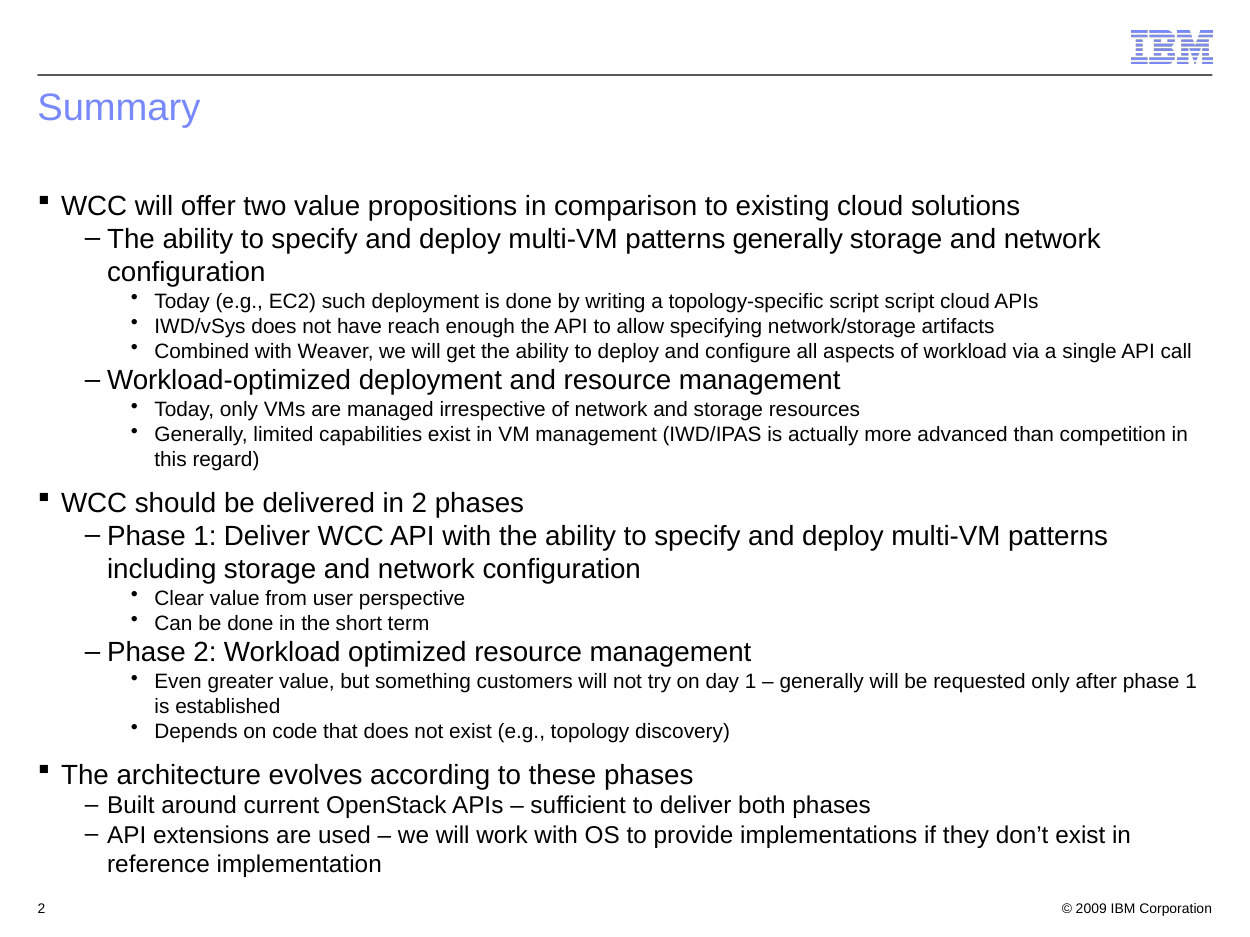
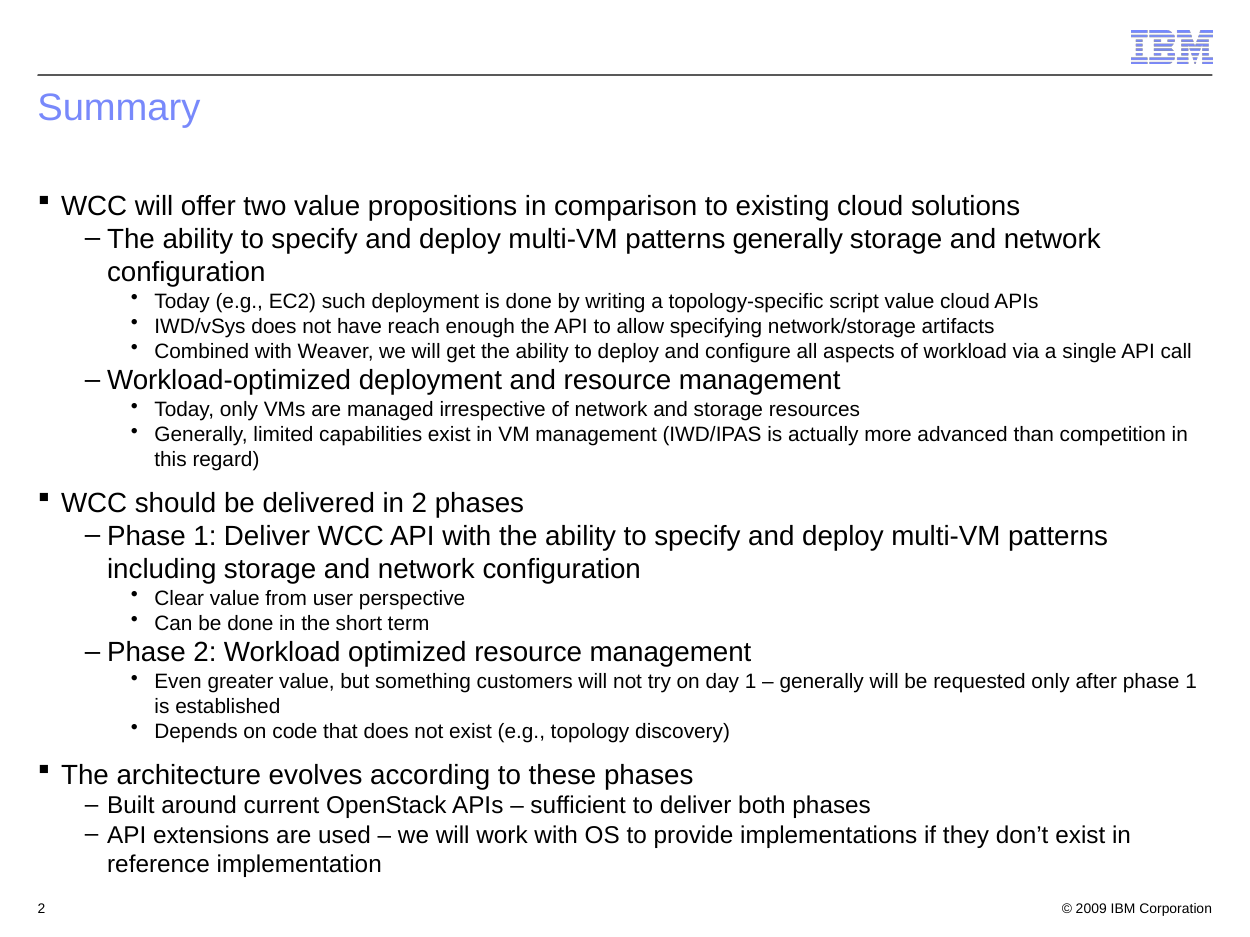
script script: script -> value
